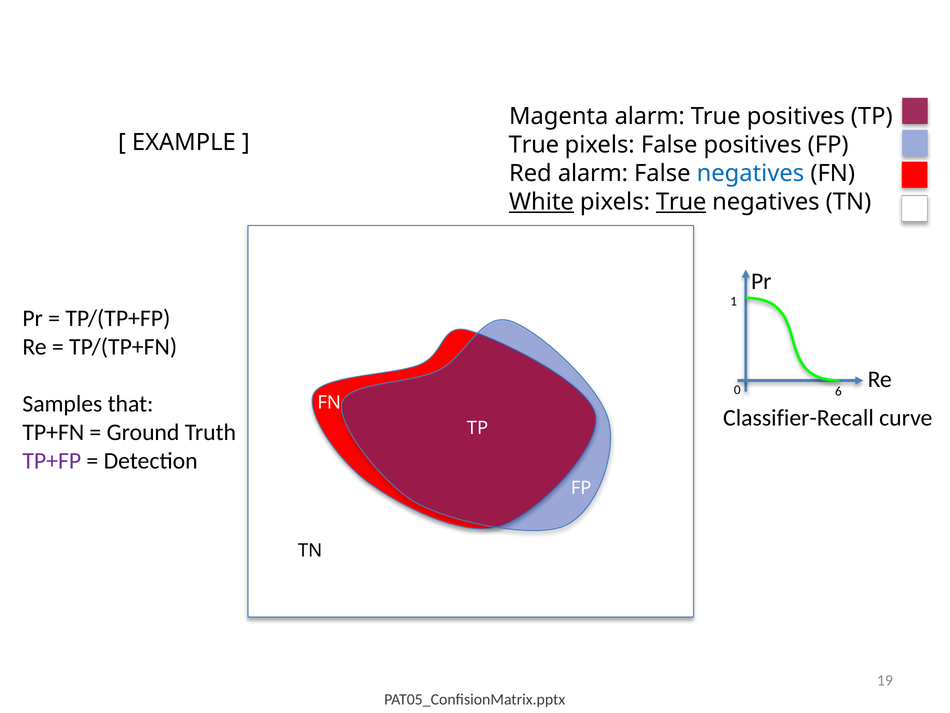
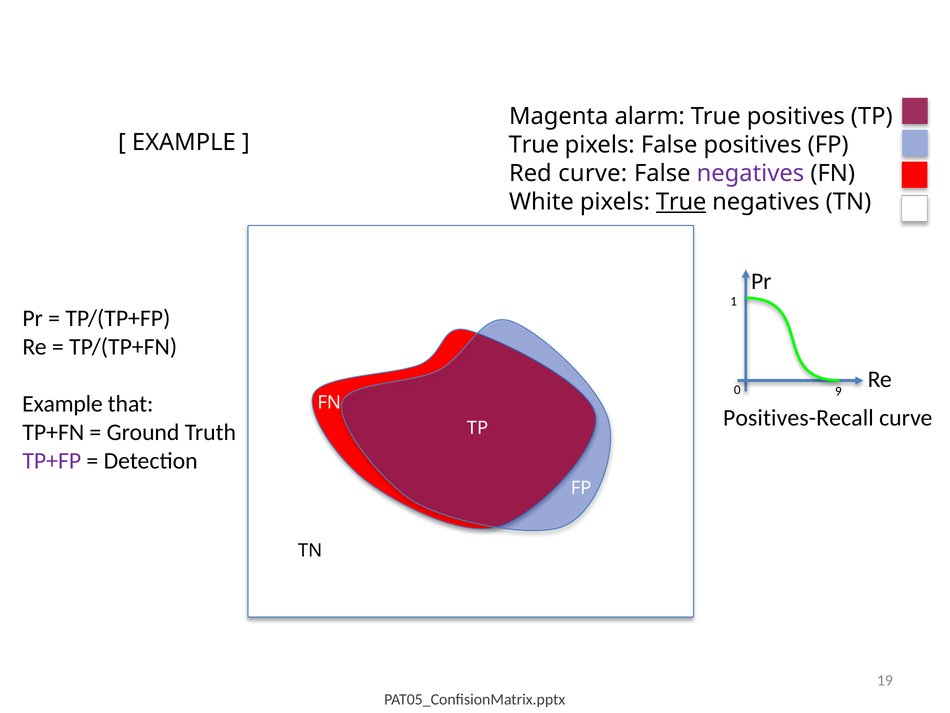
Red alarm: alarm -> curve
negatives at (750, 173) colour: blue -> purple
White underline: present -> none
6: 6 -> 9
Samples at (62, 404): Samples -> Example
Classifier-Recall: Classifier-Recall -> Positives-Recall
